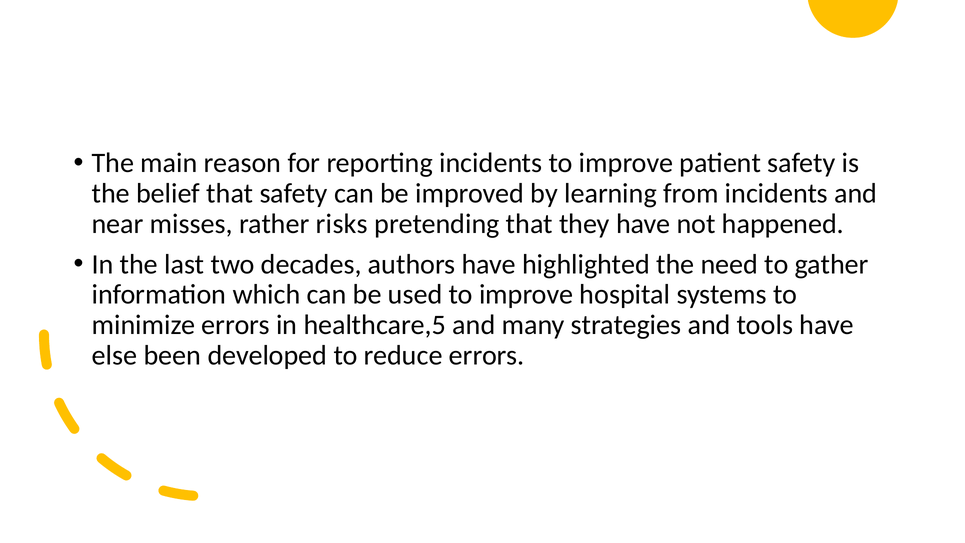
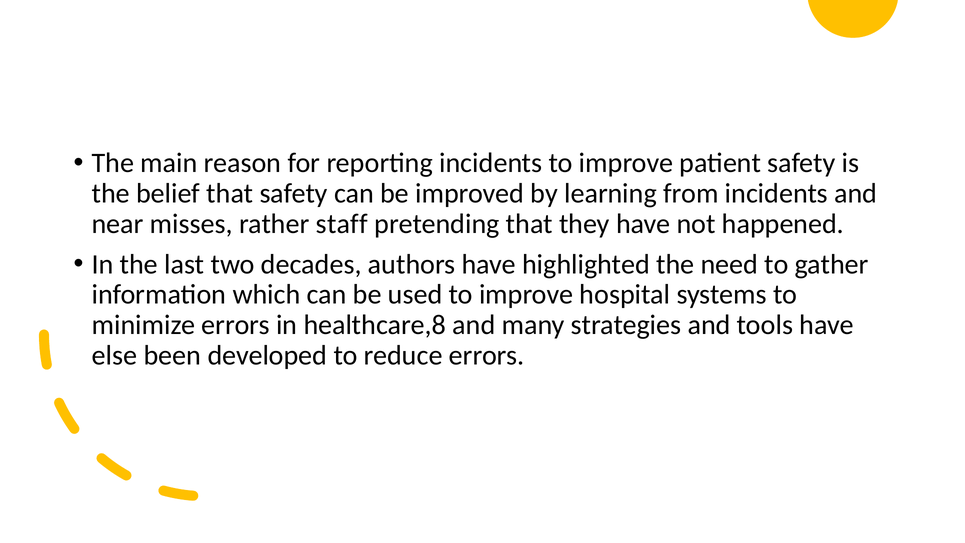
risks: risks -> staff
healthcare,5: healthcare,5 -> healthcare,8
